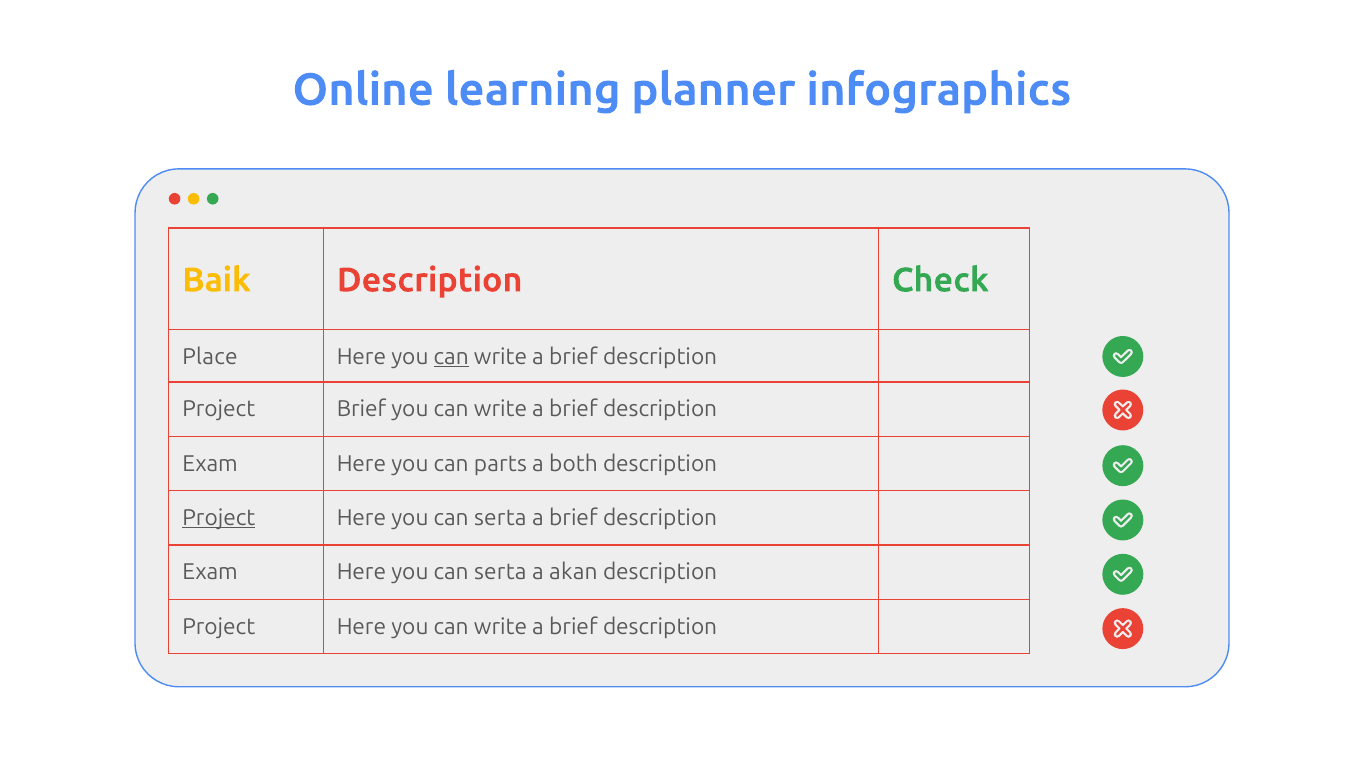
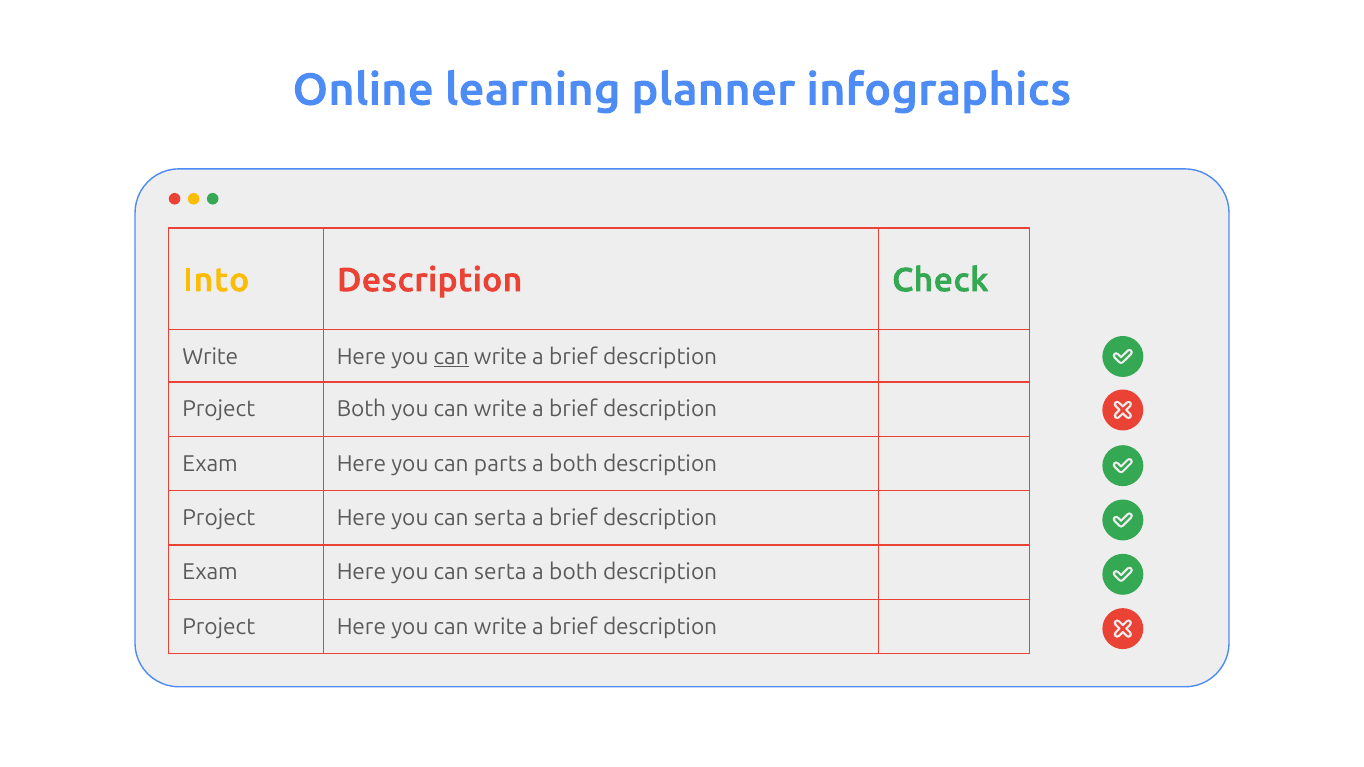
Baik: Baik -> Into
Place at (210, 357): Place -> Write
Project Brief: Brief -> Both
Project at (219, 518) underline: present -> none
akan at (573, 573): akan -> both
